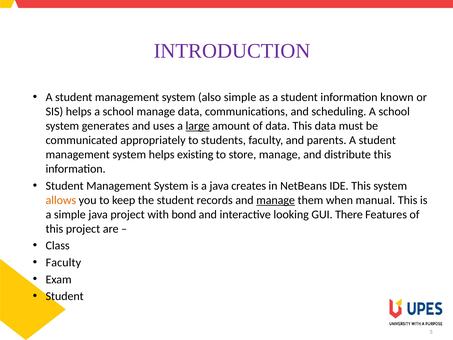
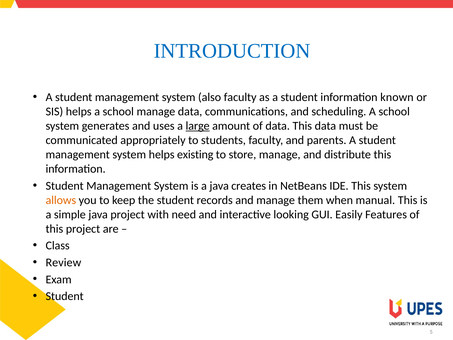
INTRODUCTION colour: purple -> blue
also simple: simple -> faculty
manage at (276, 200) underline: present -> none
bond: bond -> need
There: There -> Easily
Faculty at (63, 262): Faculty -> Review
